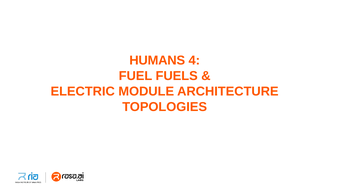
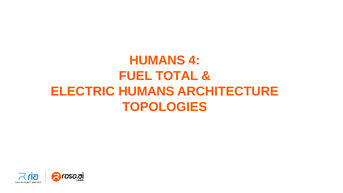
FUELS: FUELS -> TOTAL
ELECTRIC MODULE: MODULE -> HUMANS
